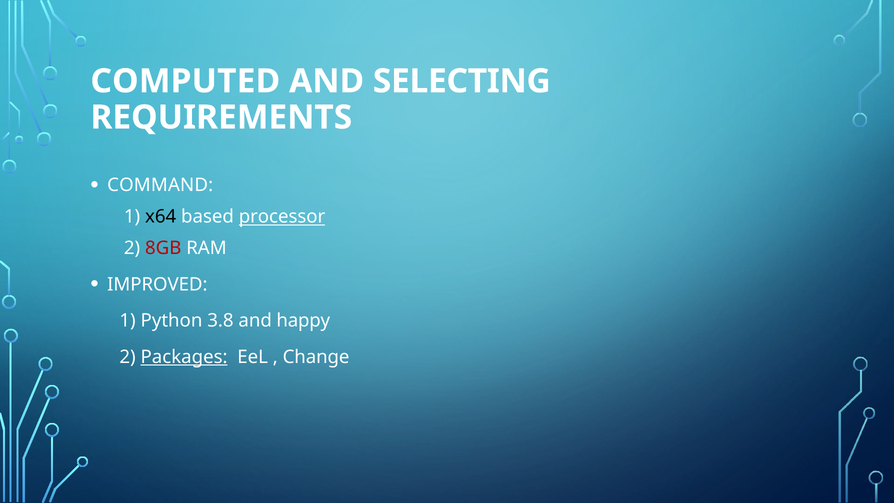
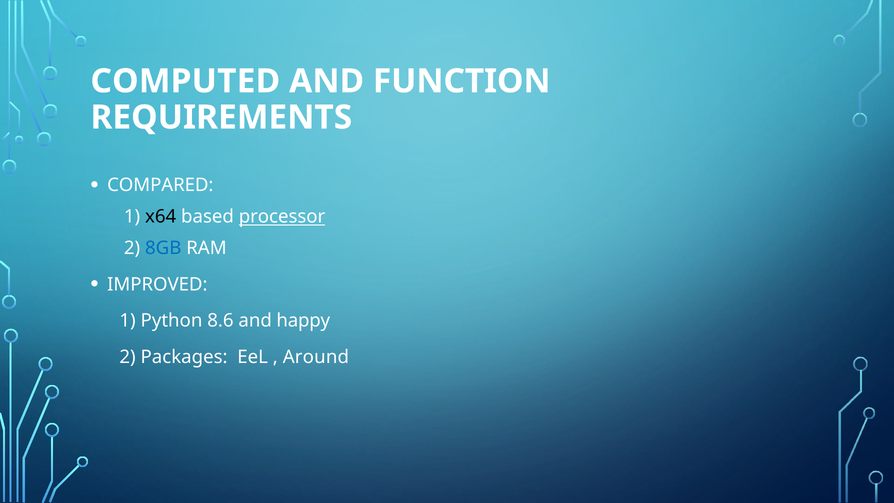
SELECTING: SELECTING -> FUNCTION
COMMAND: COMMAND -> COMPARED
8GB colour: red -> blue
3.8: 3.8 -> 8.6
Packages underline: present -> none
Change: Change -> Around
